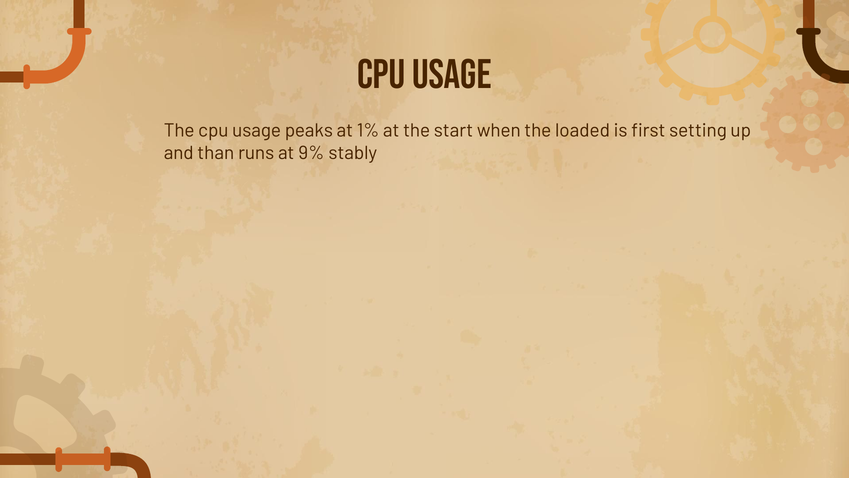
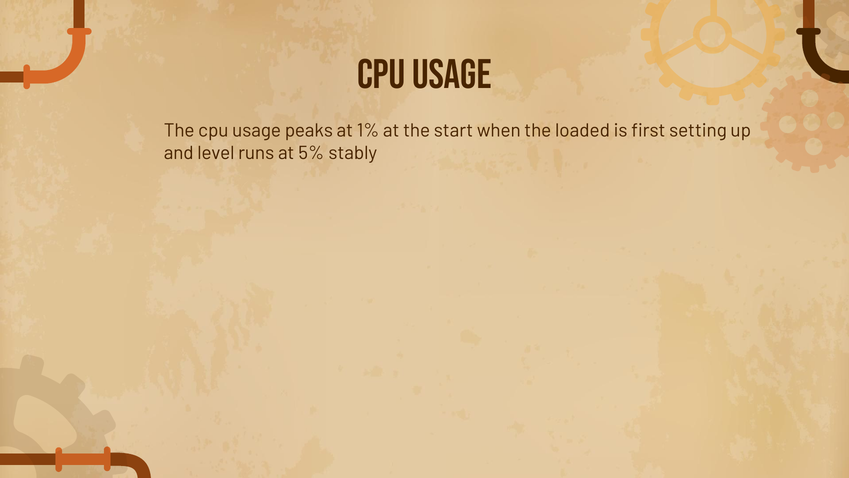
than: than -> level
9%: 9% -> 5%
